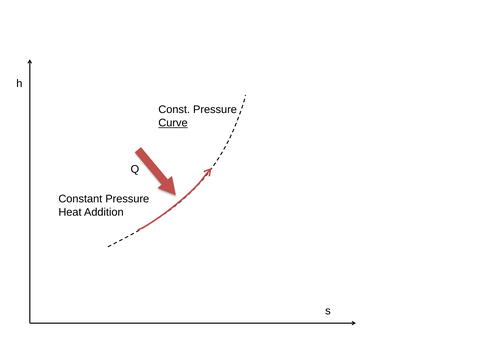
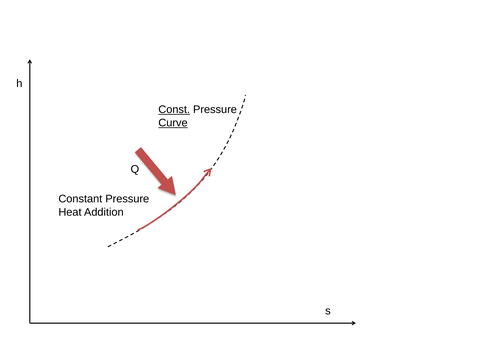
Const underline: none -> present
